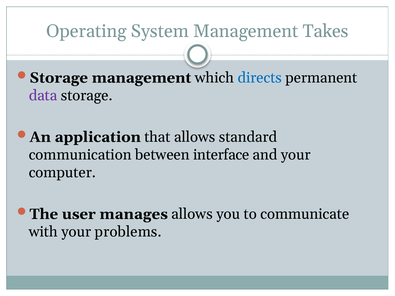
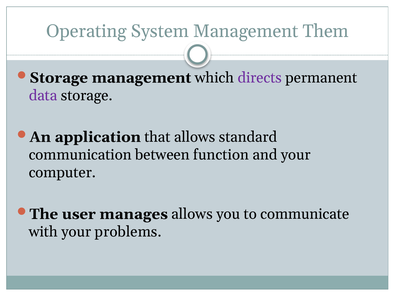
Takes: Takes -> Them
directs colour: blue -> purple
interface: interface -> function
